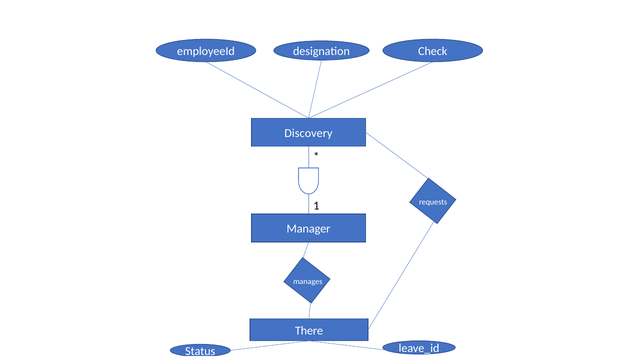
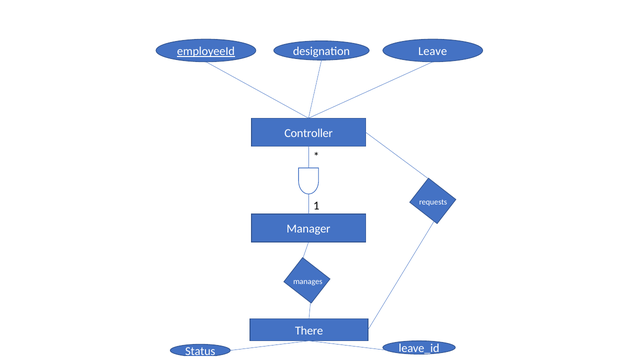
employeeId underline: none -> present
Check: Check -> Leave
Discovery: Discovery -> Controller
